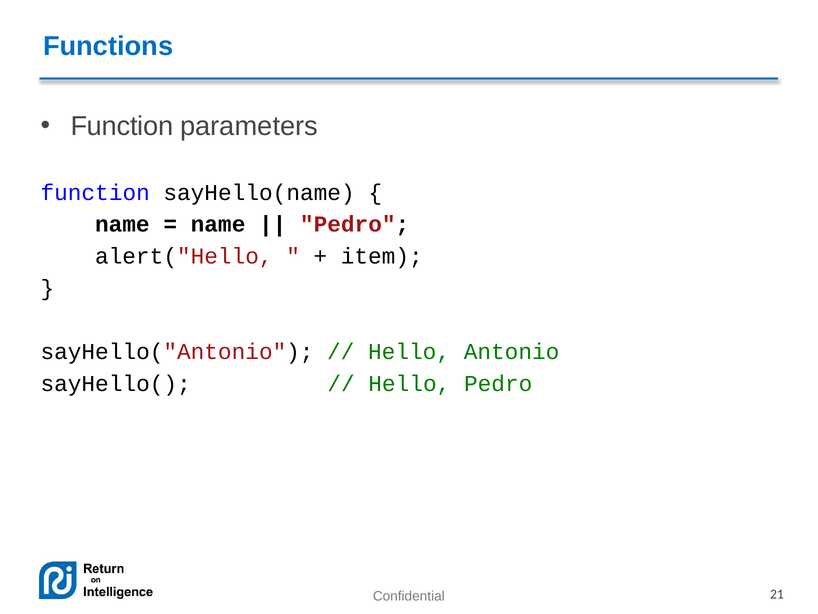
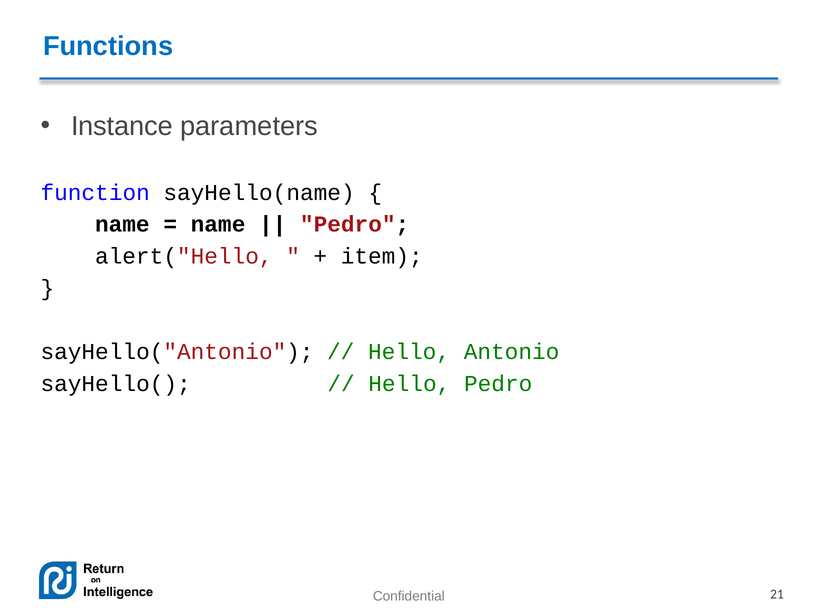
Function at (122, 126): Function -> Instance
